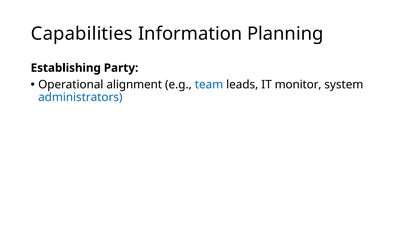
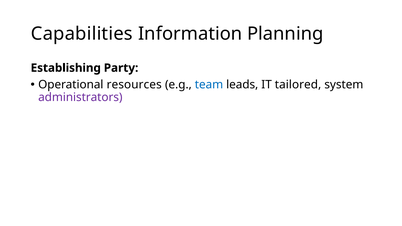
alignment: alignment -> resources
monitor: monitor -> tailored
administrators colour: blue -> purple
